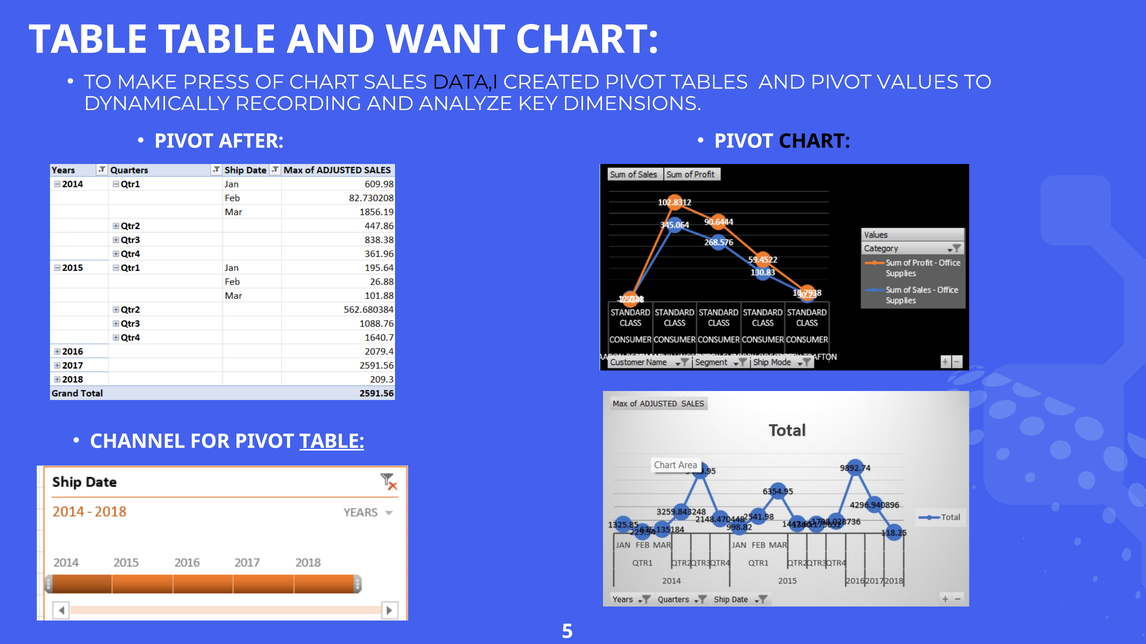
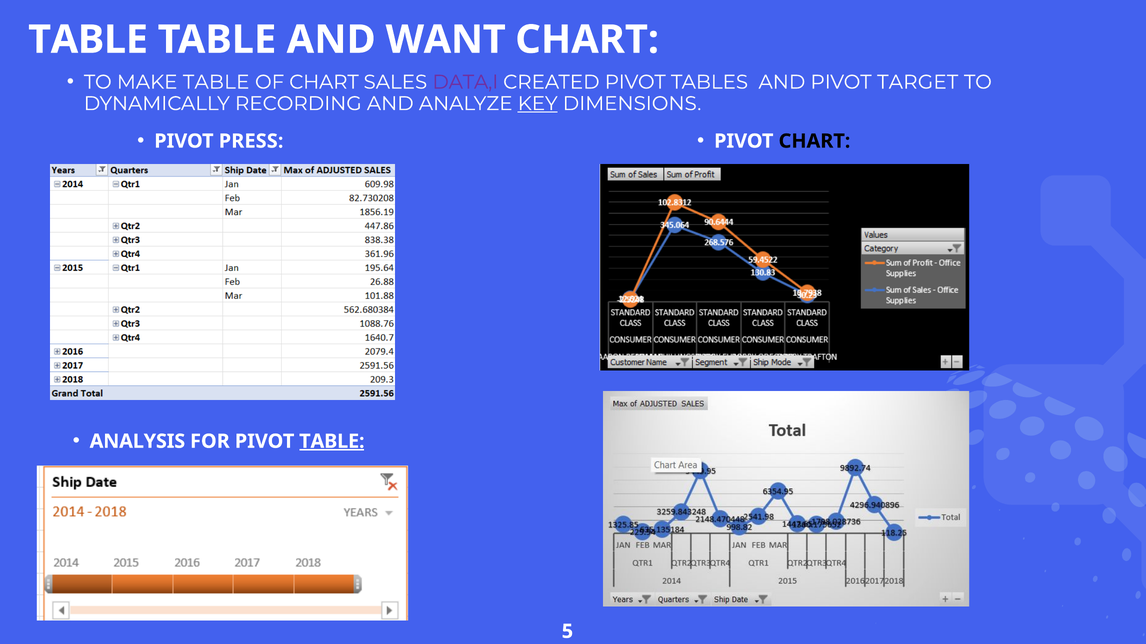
MAKE PRESS: PRESS -> TABLE
DATA,I colour: black -> purple
VALUES: VALUES -> TARGET
KEY underline: none -> present
AFTER: AFTER -> PRESS
CHANNEL: CHANNEL -> ANALYSIS
